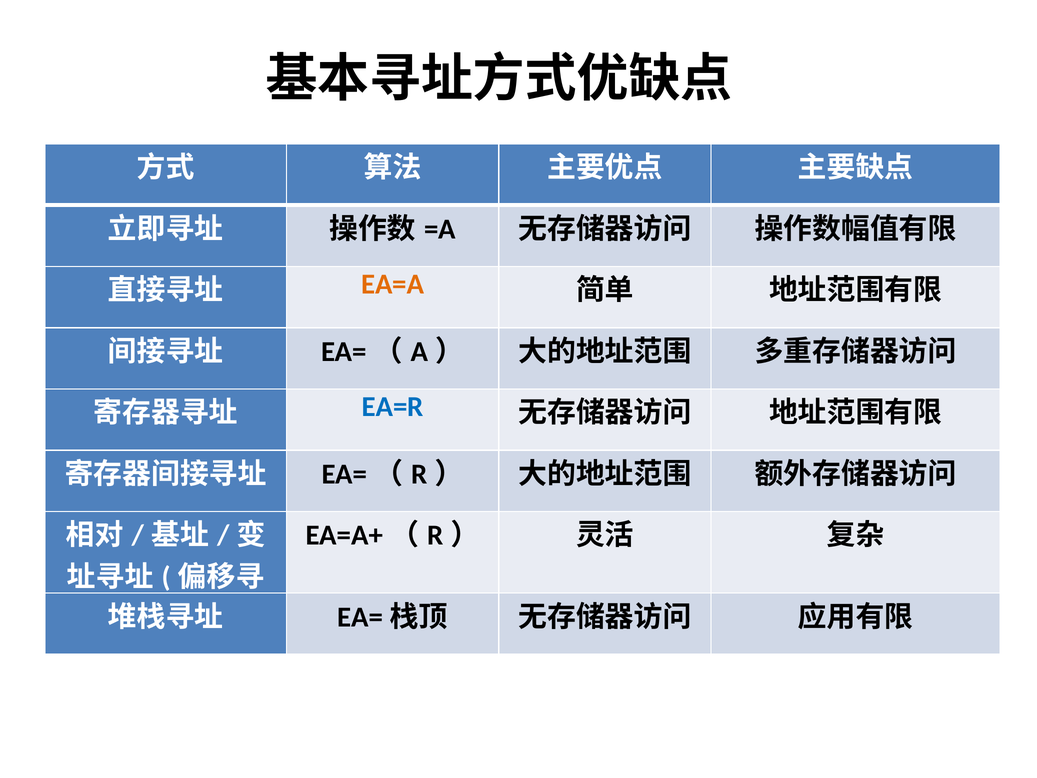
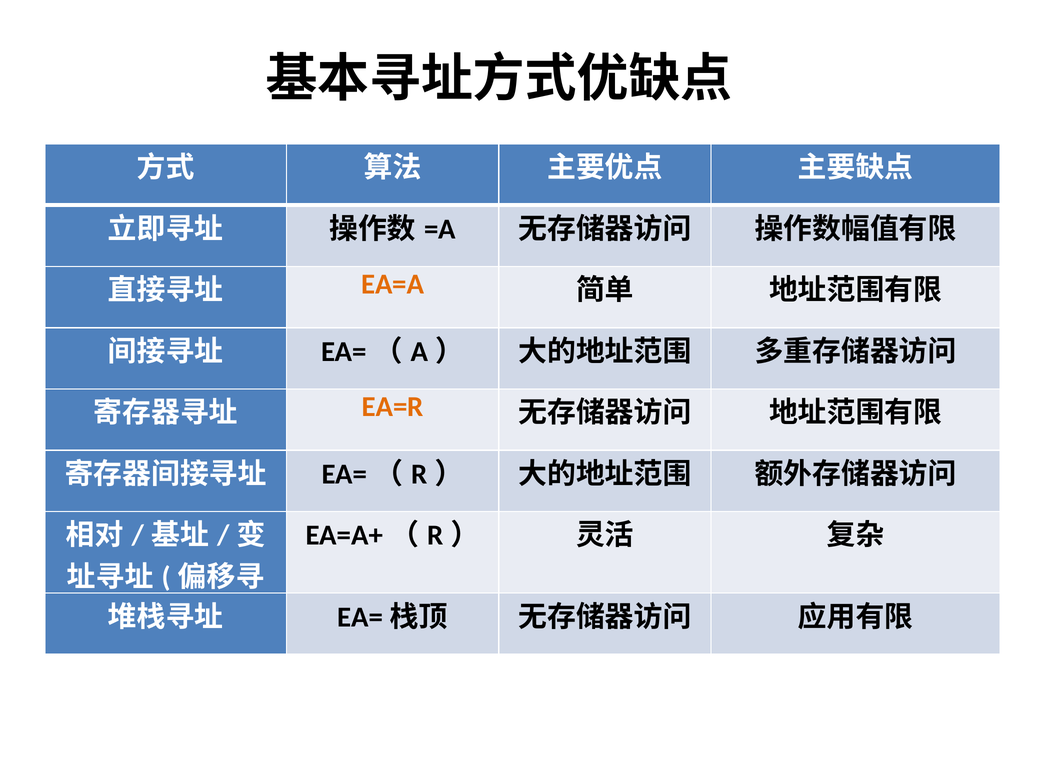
EA=R colour: blue -> orange
